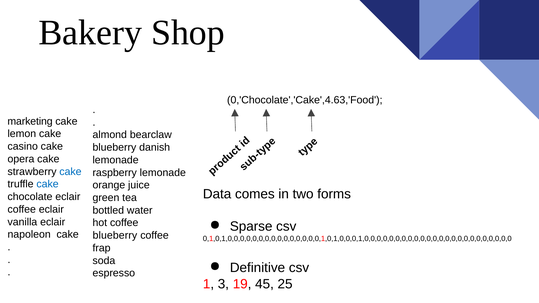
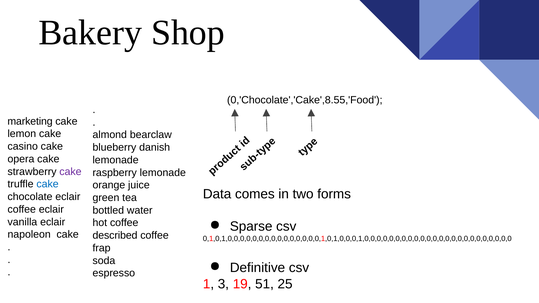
0,'Chocolate','Cake',4.63,'Food: 0,'Chocolate','Cake',4.63,'Food -> 0,'Chocolate','Cake',8.55,'Food
cake at (70, 172) colour: blue -> purple
blueberry at (115, 236): blueberry -> described
45: 45 -> 51
